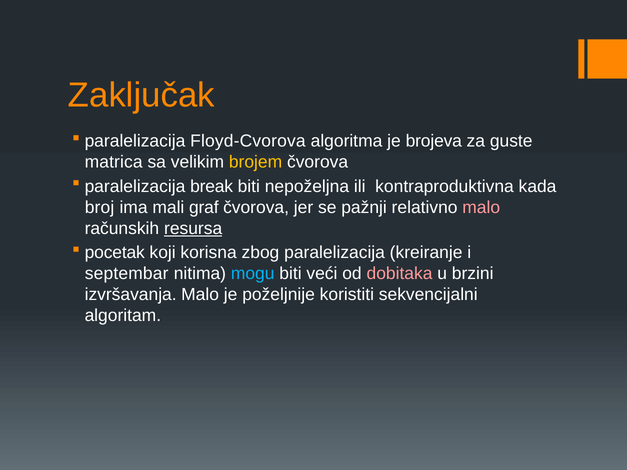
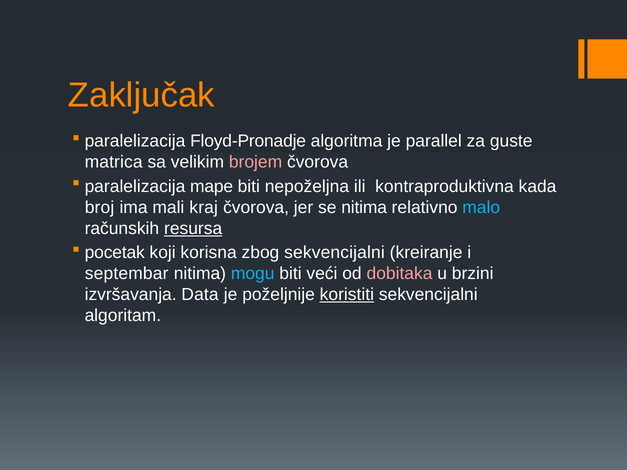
Floyd-Cvorova: Floyd-Cvorova -> Floyd-Pronadje
brojeva: brojeva -> parallel
brojem colour: yellow -> pink
break: break -> mape
graf: graf -> kraj
se pažnji: pažnji -> nitima
malo at (481, 208) colour: pink -> light blue
zbog paralelizacija: paralelizacija -> sekvencijalni
izvršavanja Malo: Malo -> Data
koristiti underline: none -> present
